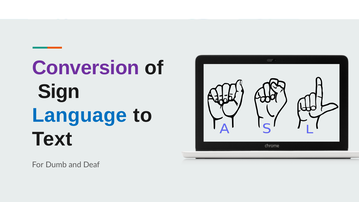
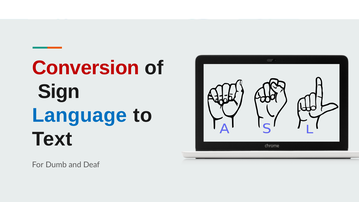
Conversion colour: purple -> red
